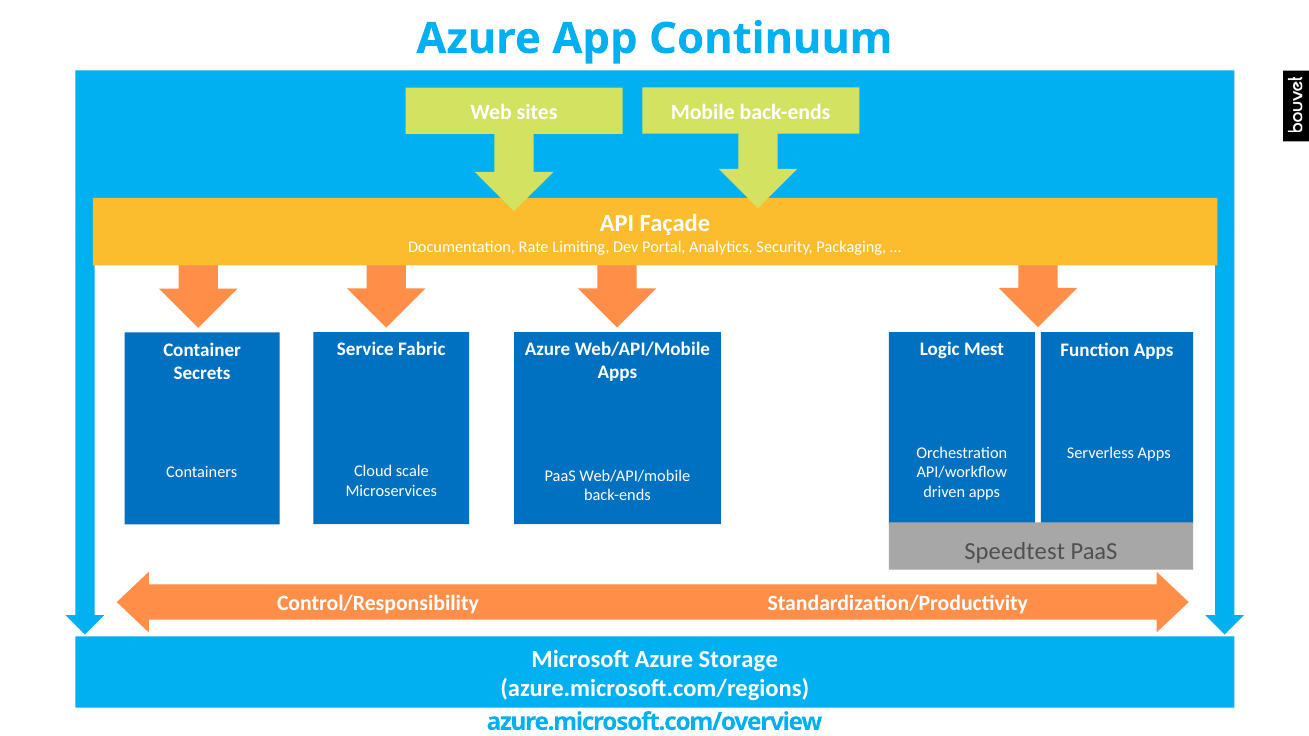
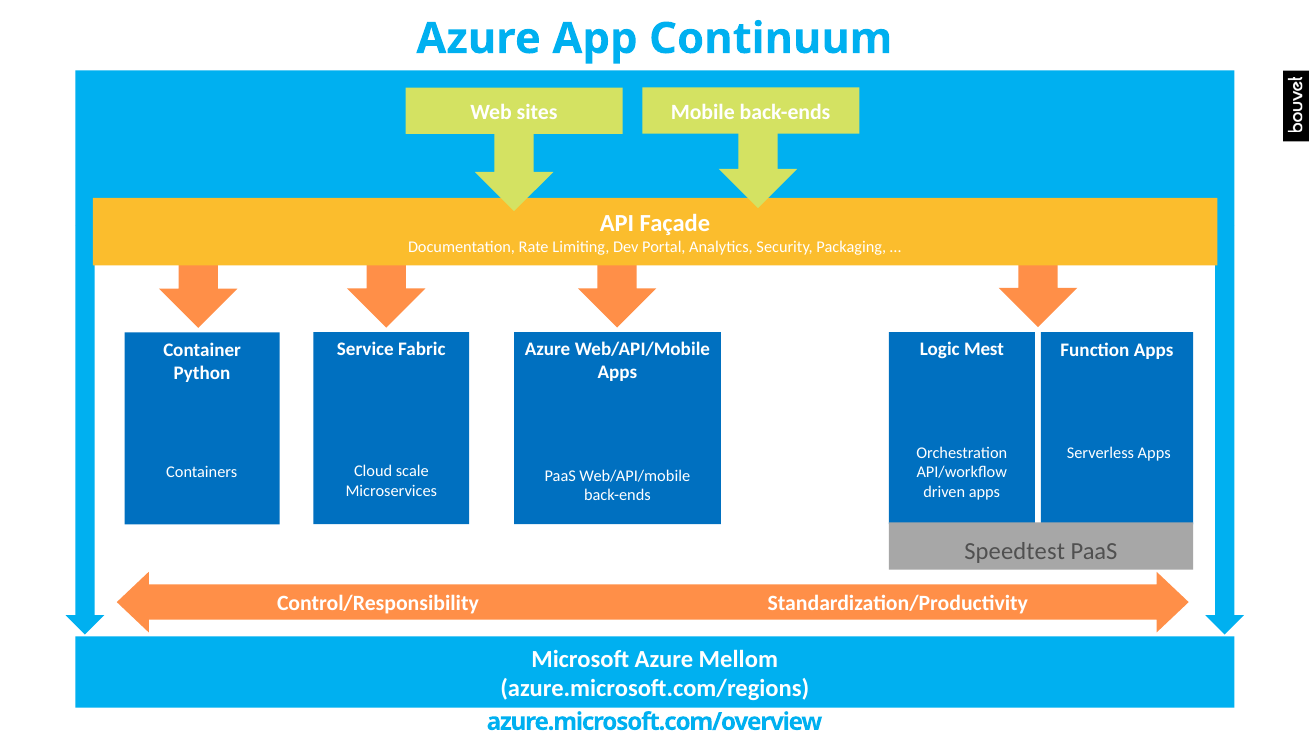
Secrets: Secrets -> Python
Storage: Storage -> Mellom
